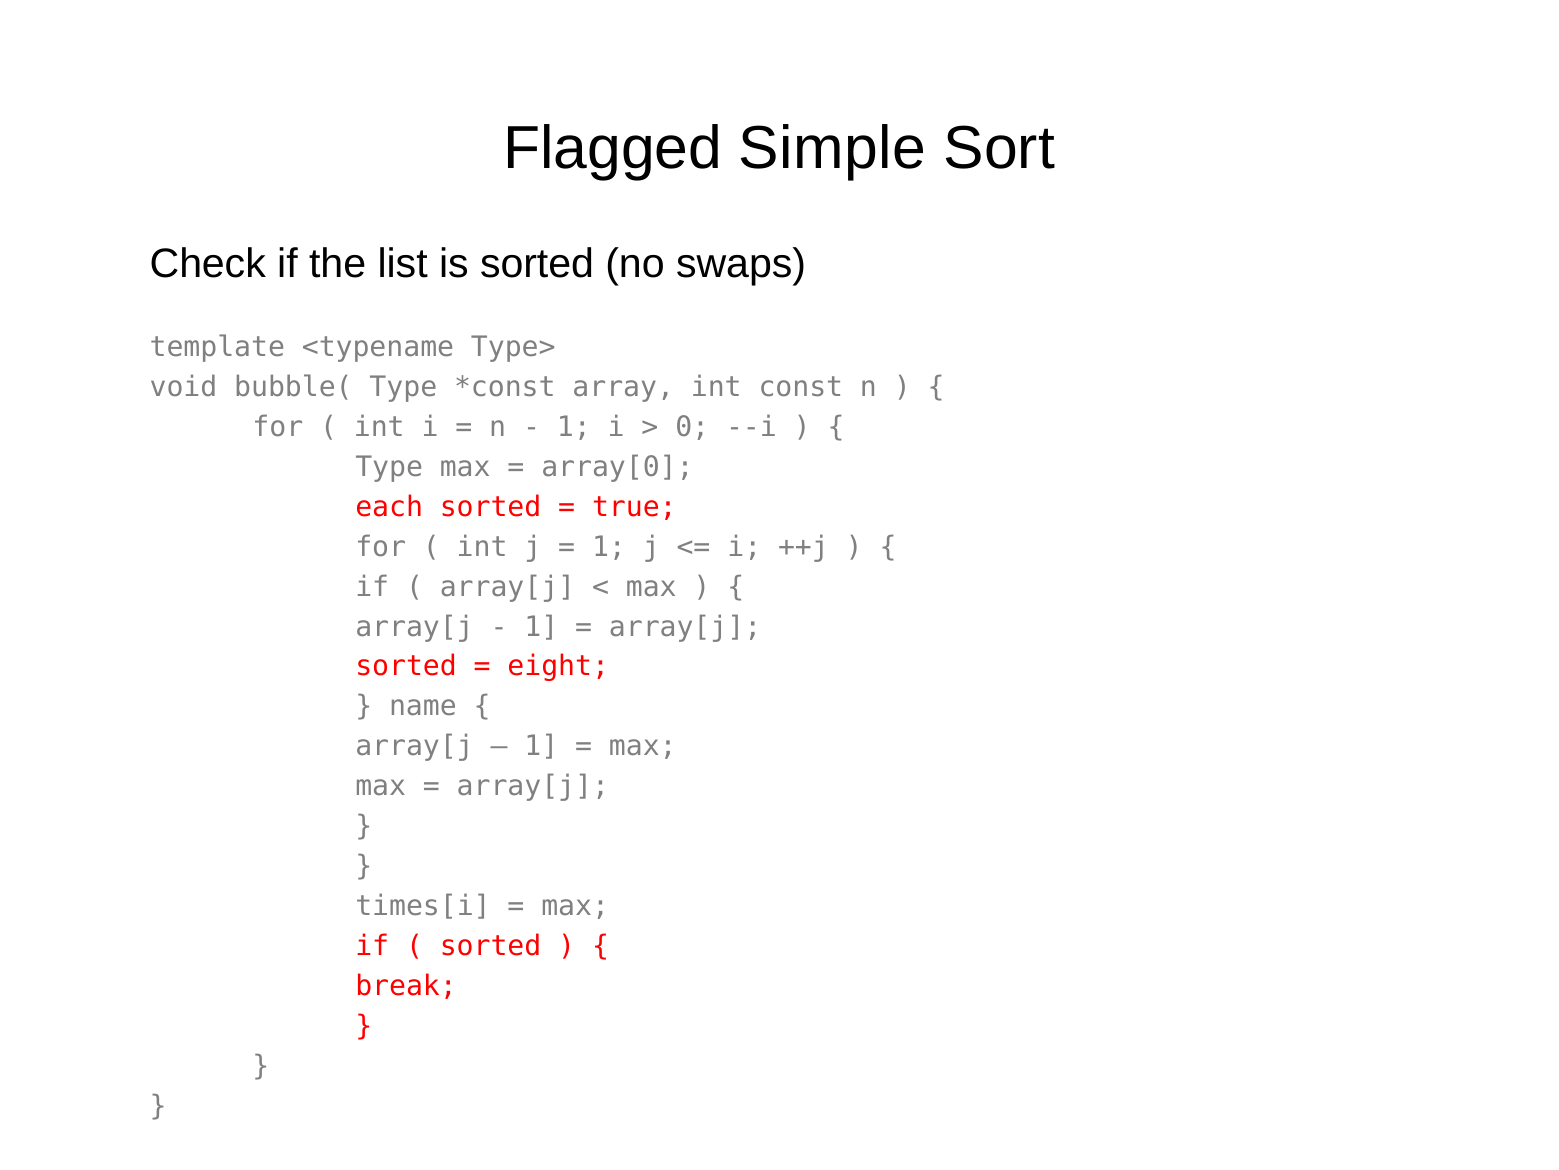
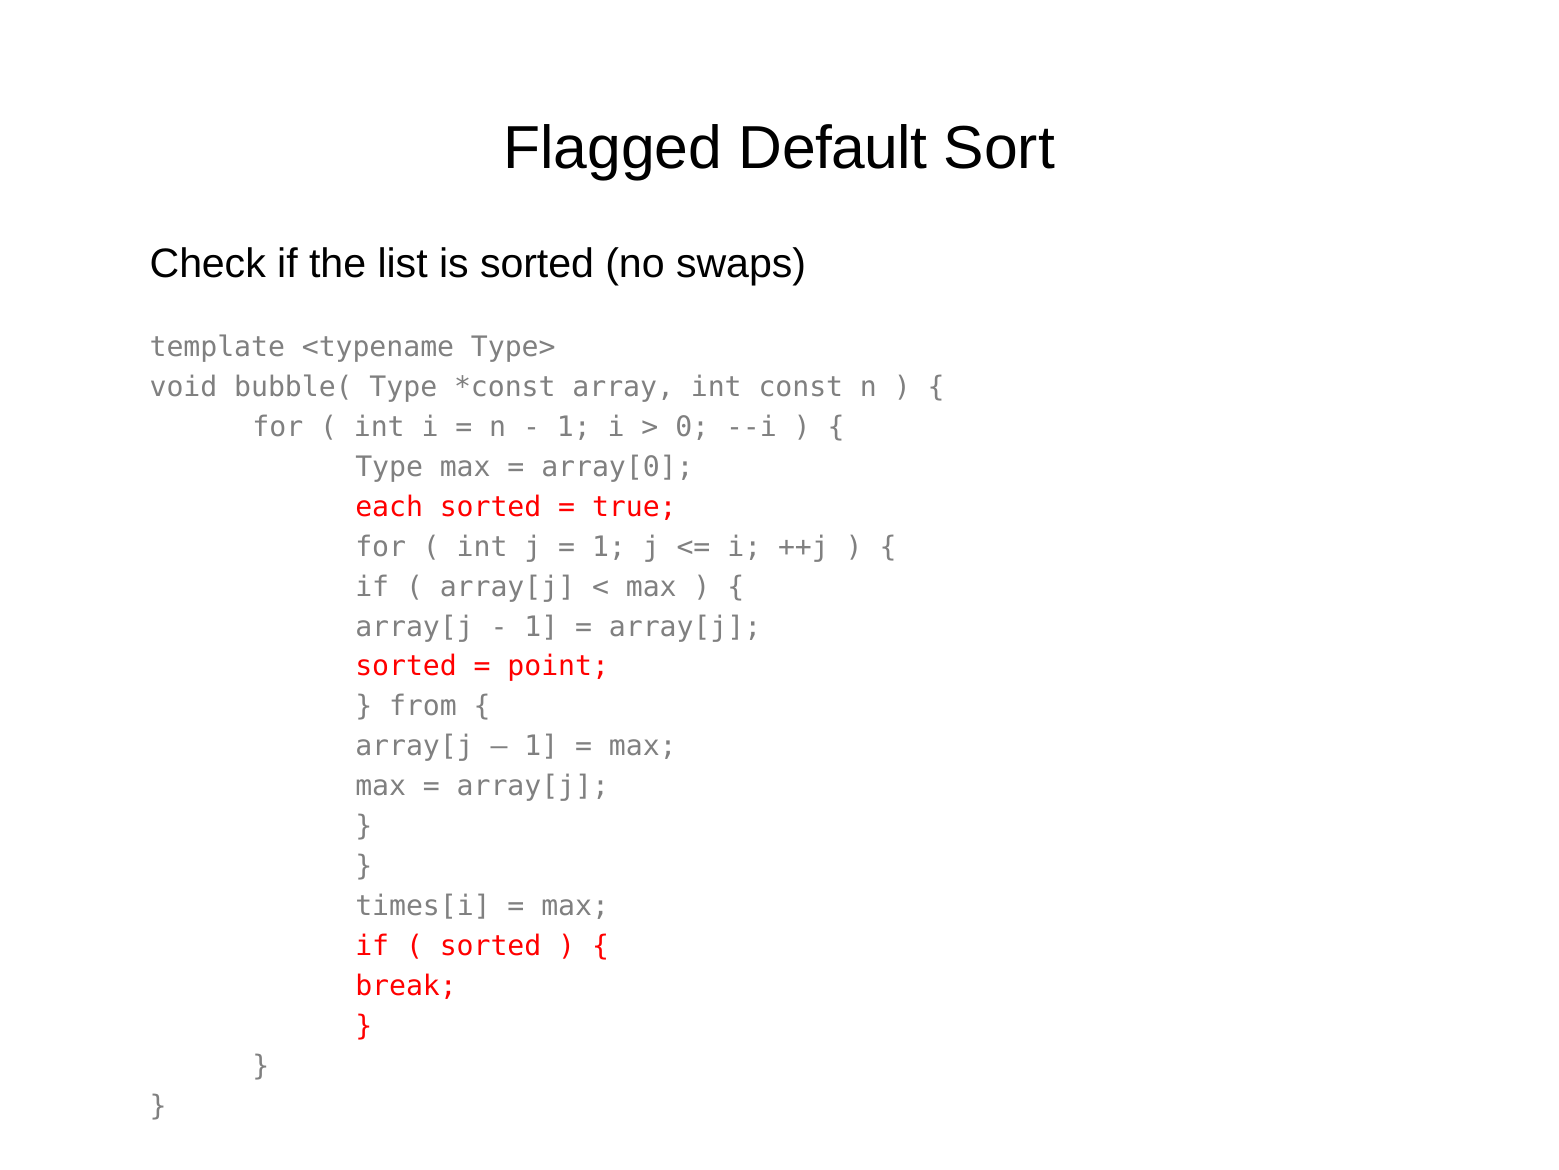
Simple: Simple -> Default
eight: eight -> point
name: name -> from
